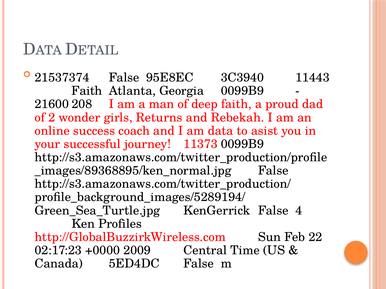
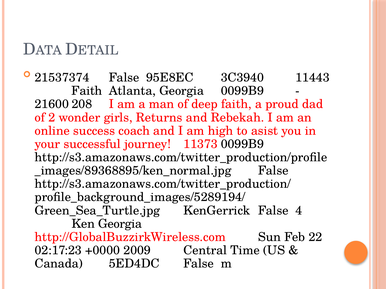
data: data -> high
Ken Profiles: Profiles -> Georgia
